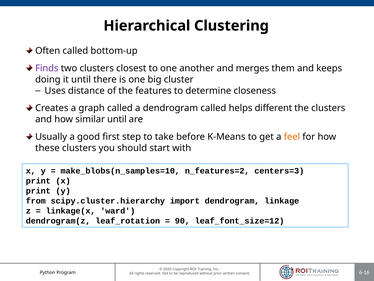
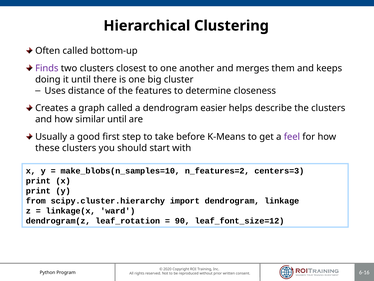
dendrogram called: called -> easier
different: different -> describe
feel colour: orange -> purple
